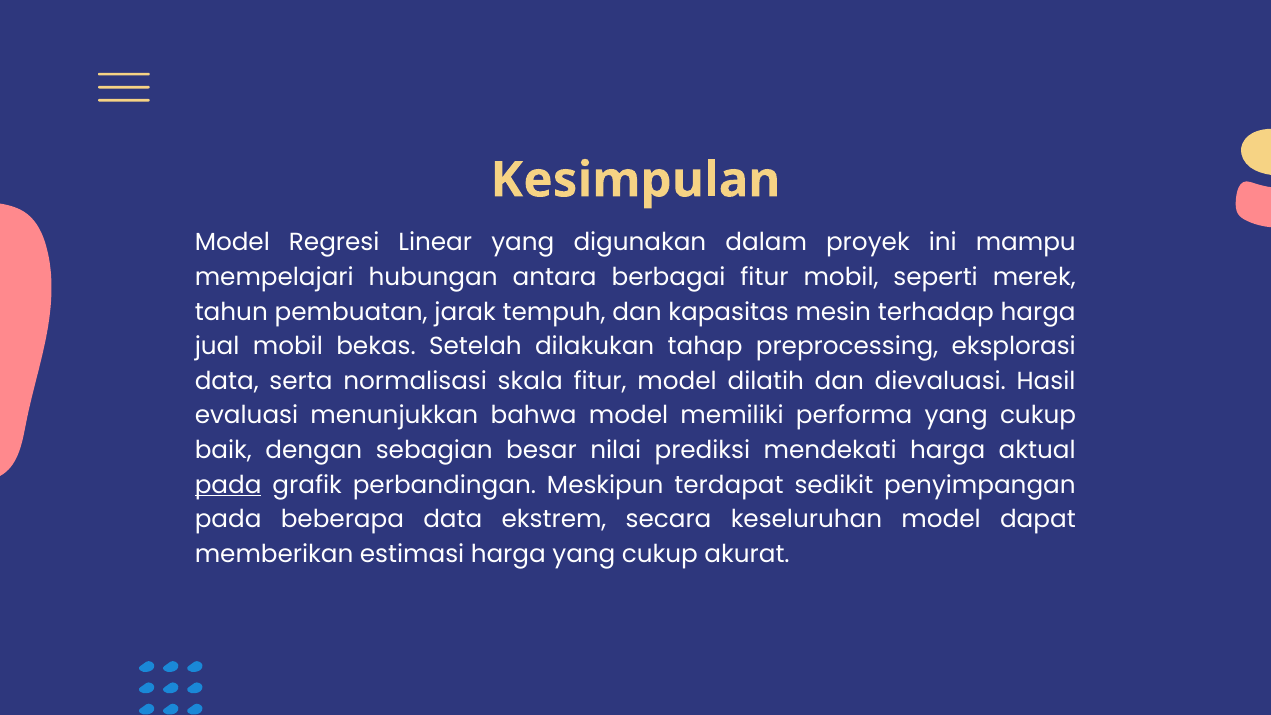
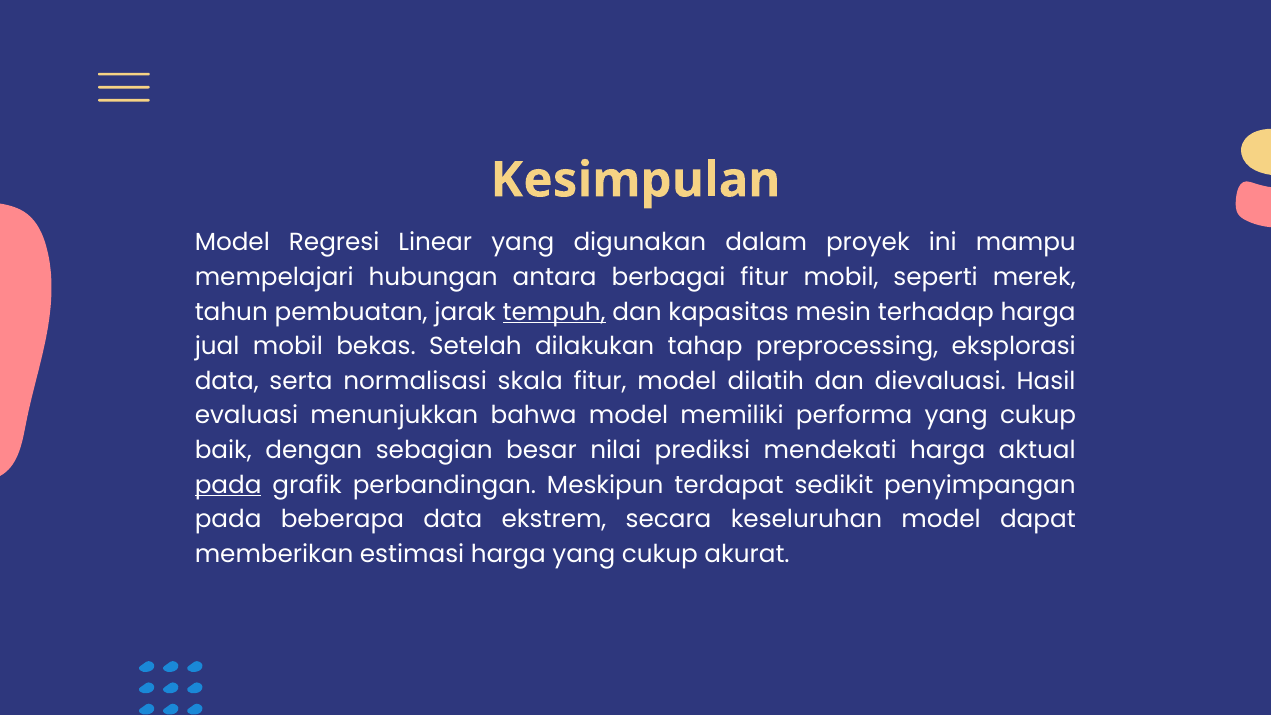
tempuh underline: none -> present
